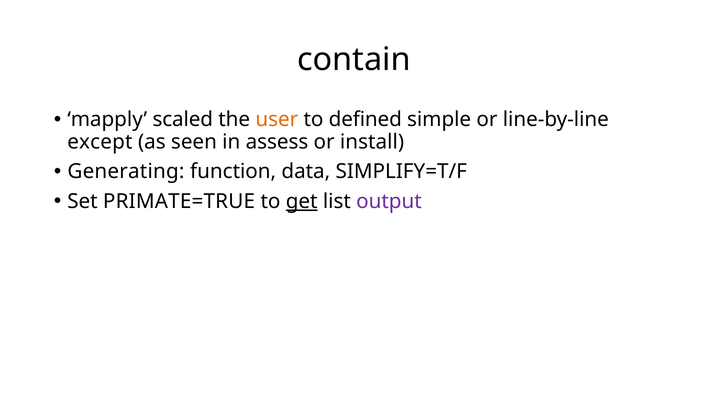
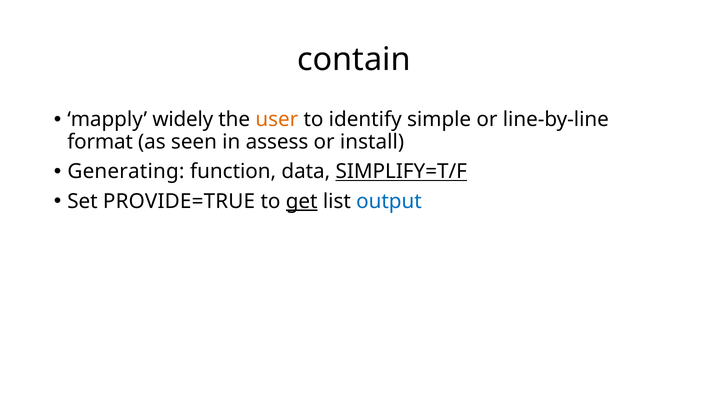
scaled: scaled -> widely
defined: defined -> identify
except: except -> format
SIMPLIFY=T/F underline: none -> present
PRIMATE=TRUE: PRIMATE=TRUE -> PROVIDE=TRUE
output colour: purple -> blue
